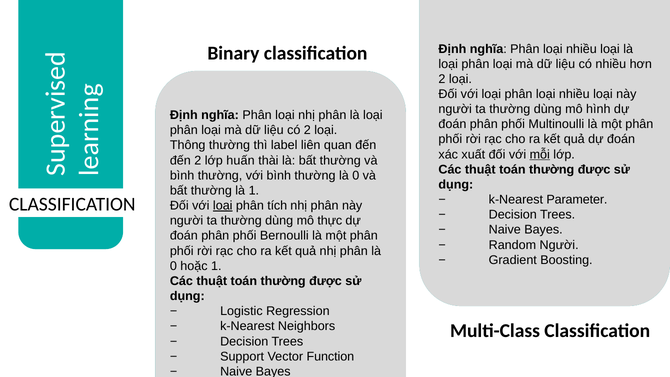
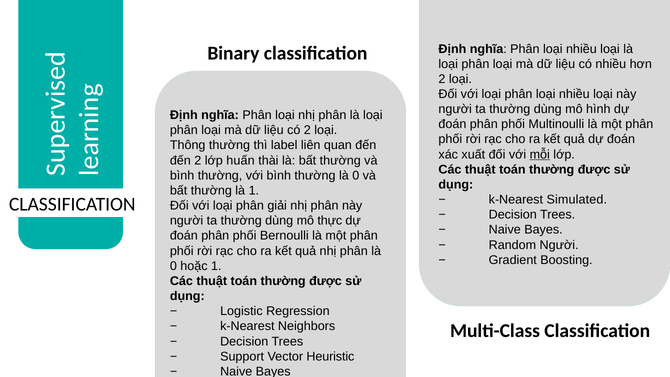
Parameter: Parameter -> Simulated
loại at (223, 206) underline: present -> none
tích at (277, 206): tích -> giải
Vector Function: Function -> Heuristic
